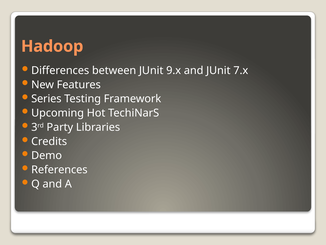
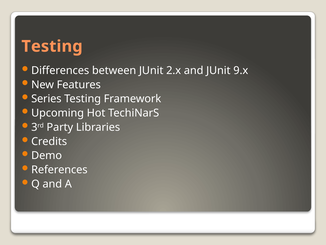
Hadoop at (52, 46): Hadoop -> Testing
9.x: 9.x -> 2.x
7.x: 7.x -> 9.x
